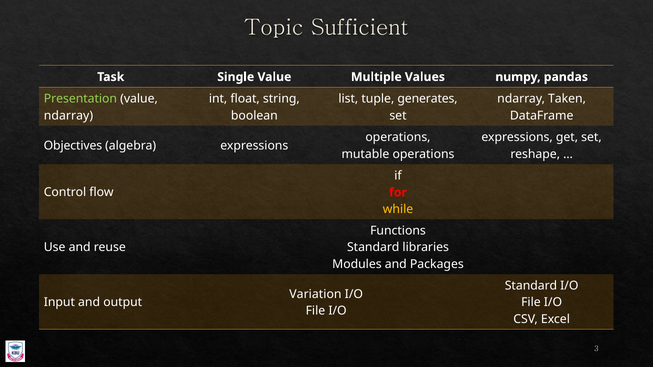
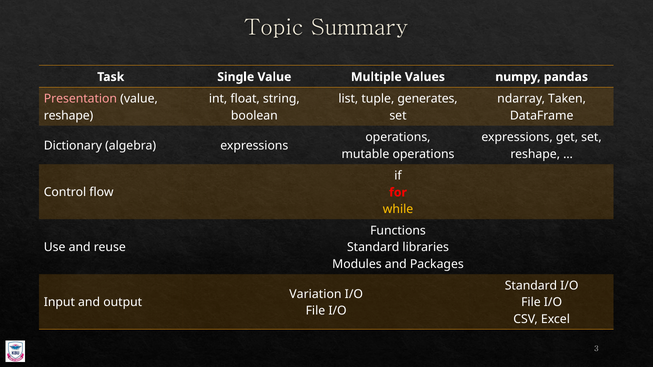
Sufficient: Sufficient -> Summary
Presentation colour: light green -> pink
ndarray at (68, 116): ndarray -> reshape
Objectives: Objectives -> Dictionary
